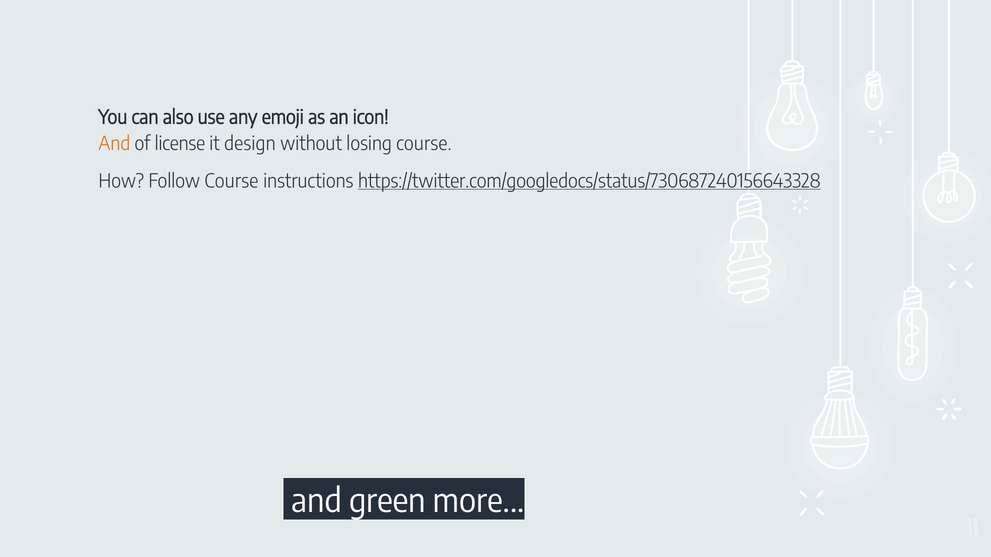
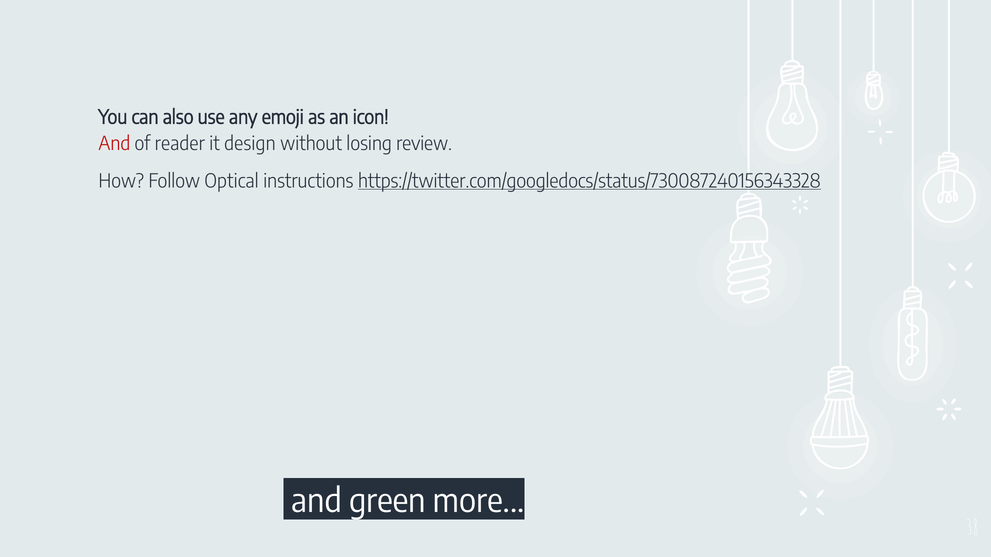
And at (114, 144) colour: orange -> red
license: license -> reader
losing course: course -> review
Follow Course: Course -> Optical
https://twitter.com/googledocs/status/730687240156643328: https://twitter.com/googledocs/status/730687240156643328 -> https://twitter.com/googledocs/status/730087240156343328
